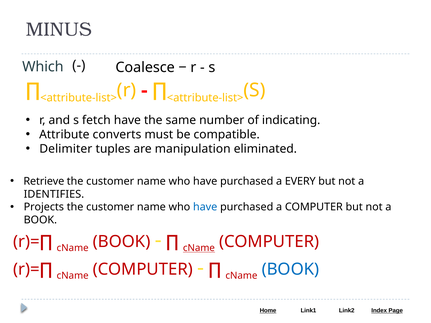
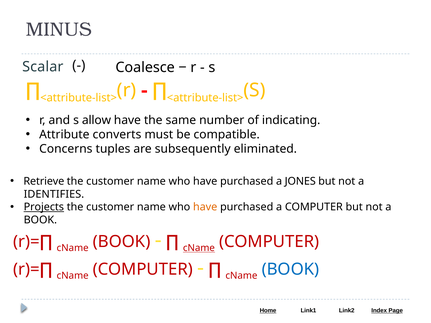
Which: Which -> Scalar
fetch: fetch -> allow
Delimiter: Delimiter -> Concerns
manipulation: manipulation -> subsequently
EVERY: EVERY -> JONES
Projects underline: none -> present
have at (205, 207) colour: blue -> orange
